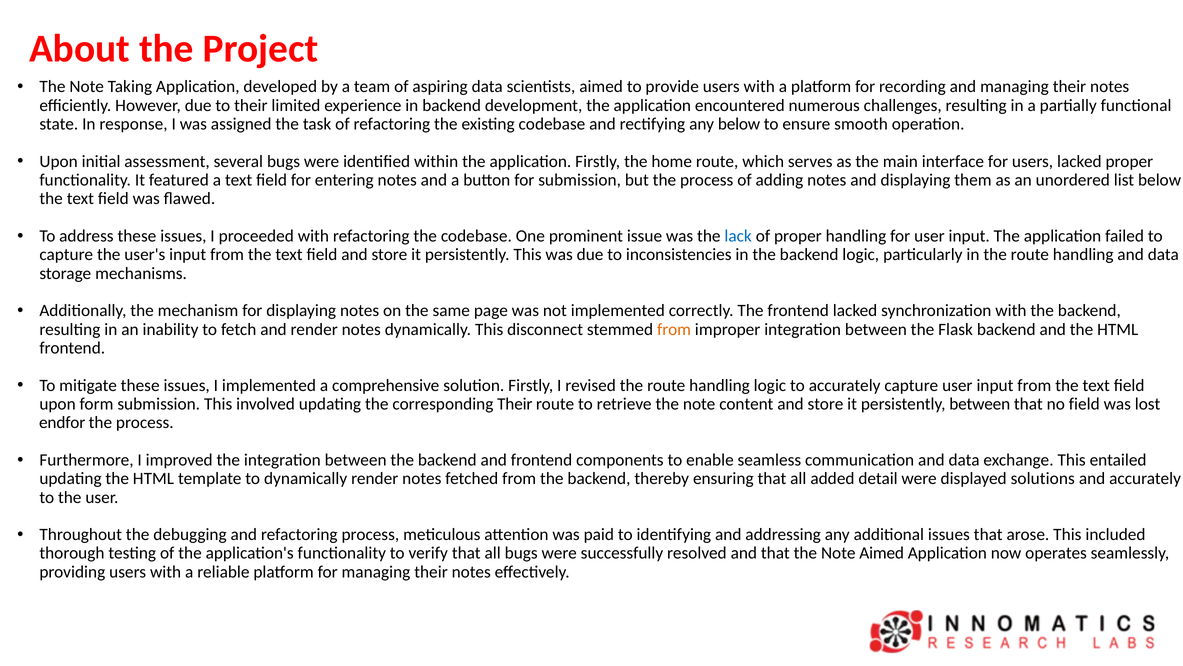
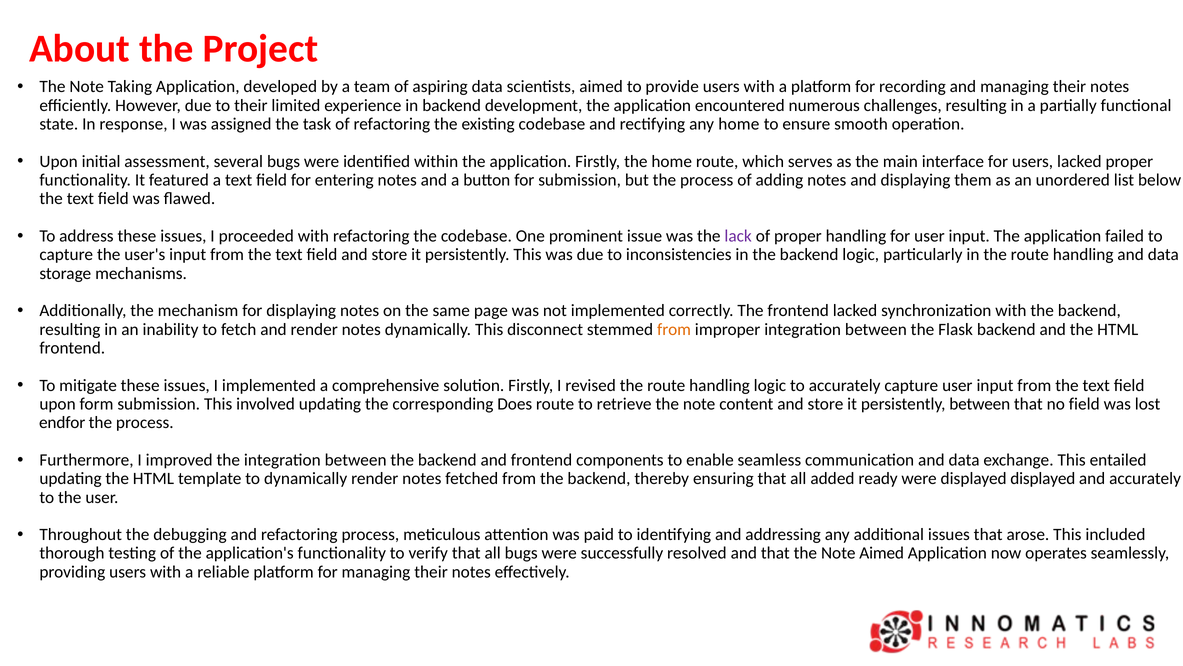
any below: below -> home
lack colour: blue -> purple
corresponding Their: Their -> Does
detail: detail -> ready
displayed solutions: solutions -> displayed
